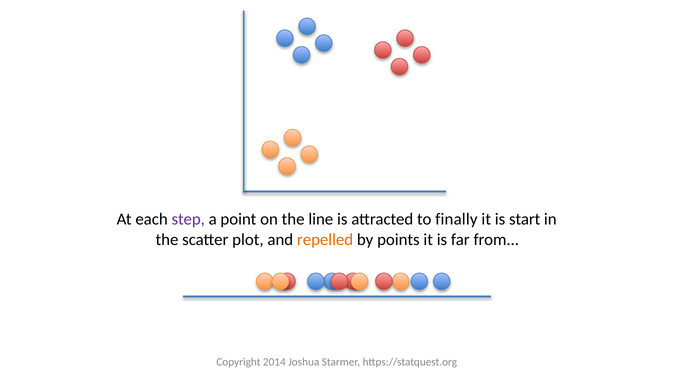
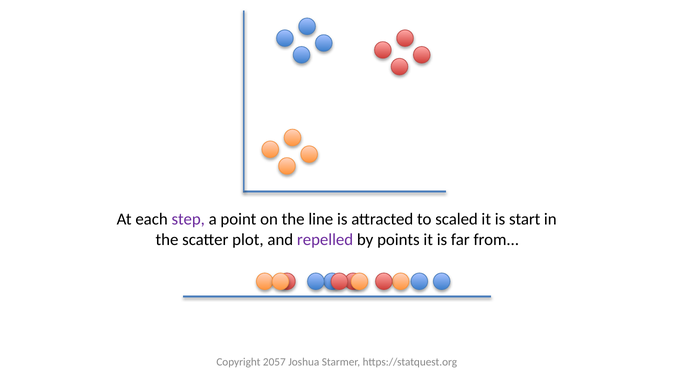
finally: finally -> scaled
repelled colour: orange -> purple
2014: 2014 -> 2057
